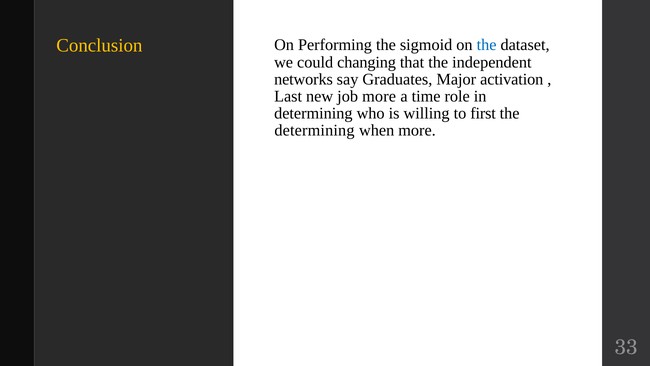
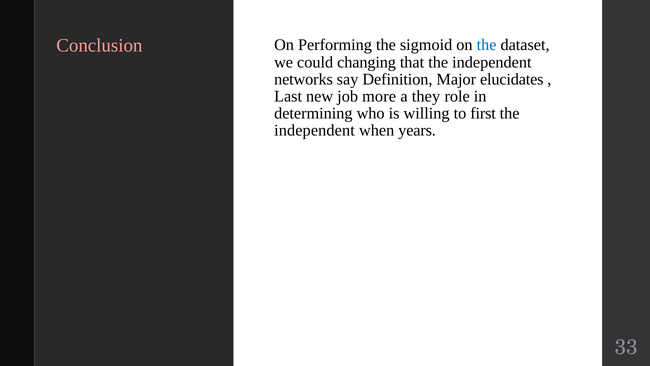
Conclusion colour: yellow -> pink
Graduates: Graduates -> Definition
activation: activation -> elucidates
time: time -> they
determining at (314, 130): determining -> independent
when more: more -> years
